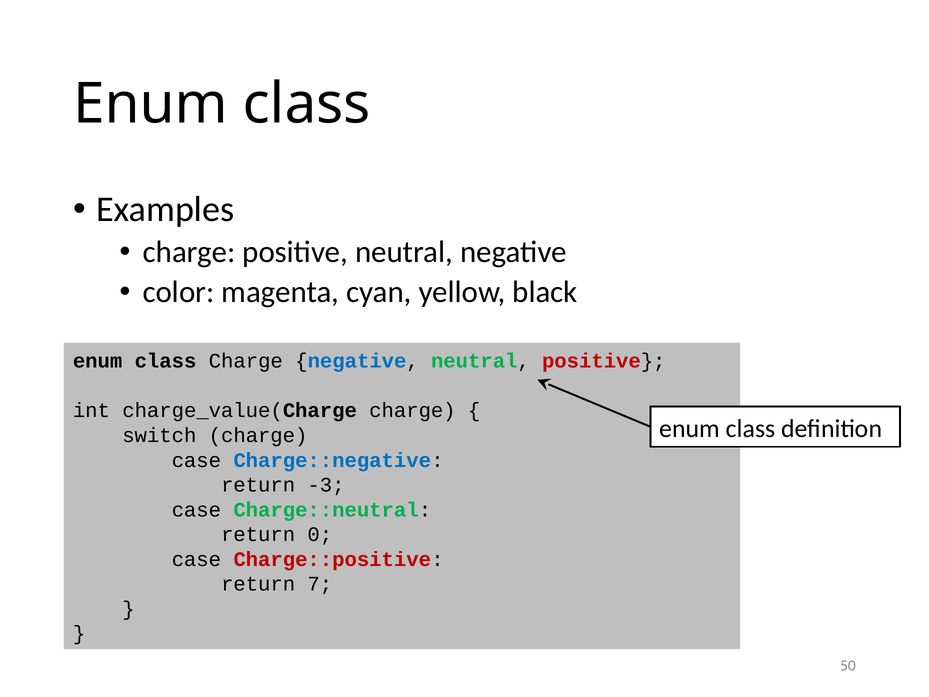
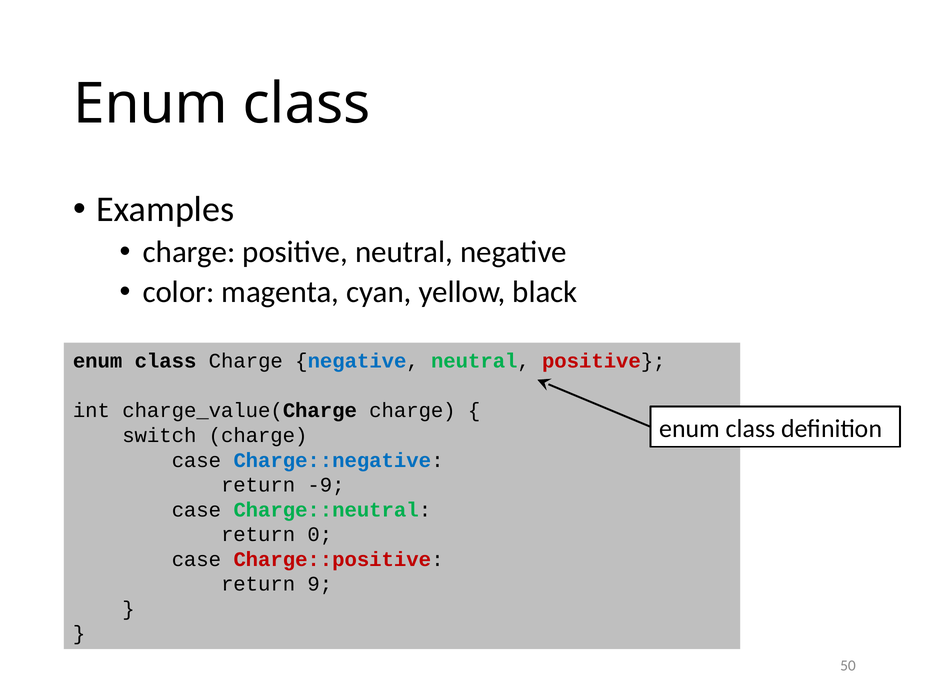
-3: -3 -> -9
7: 7 -> 9
